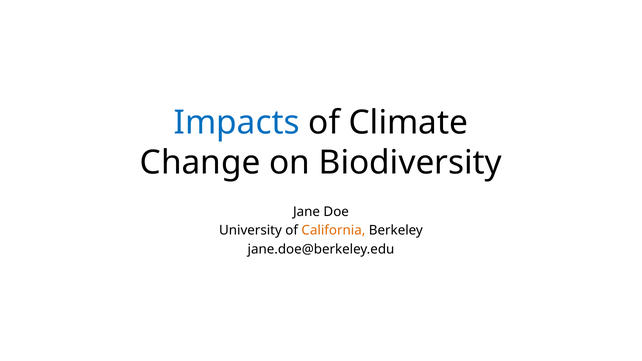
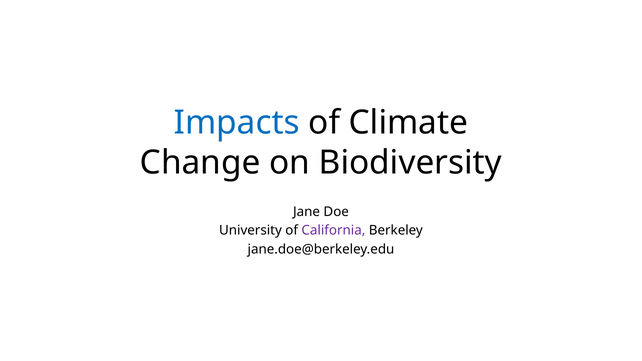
California colour: orange -> purple
